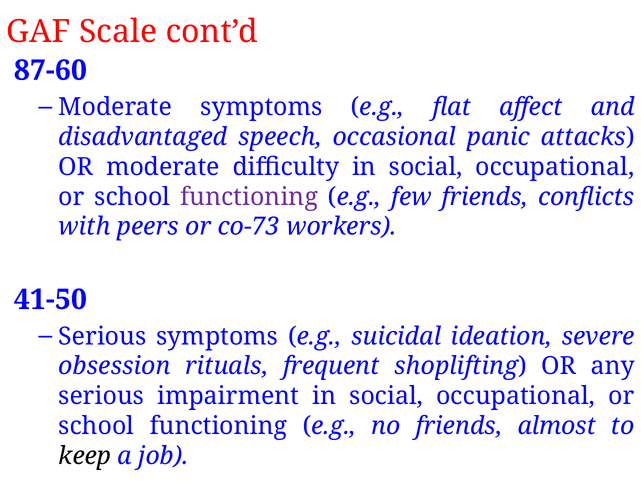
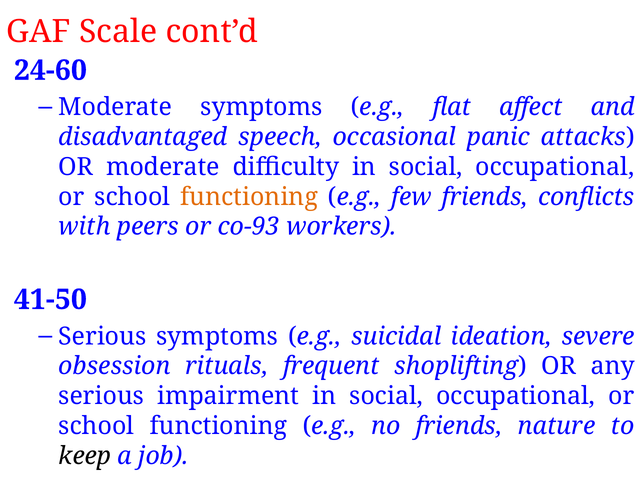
87-60: 87-60 -> 24-60
functioning at (249, 197) colour: purple -> orange
co-73: co-73 -> co-93
almost: almost -> nature
